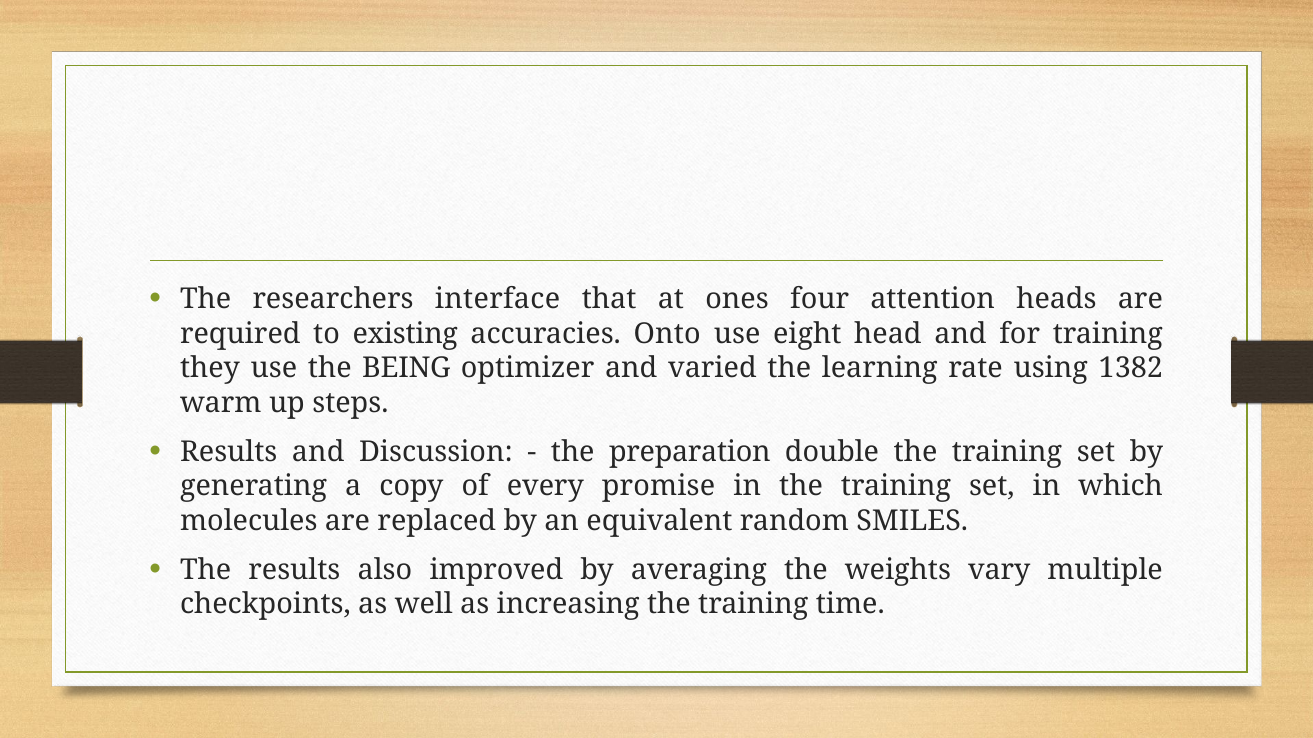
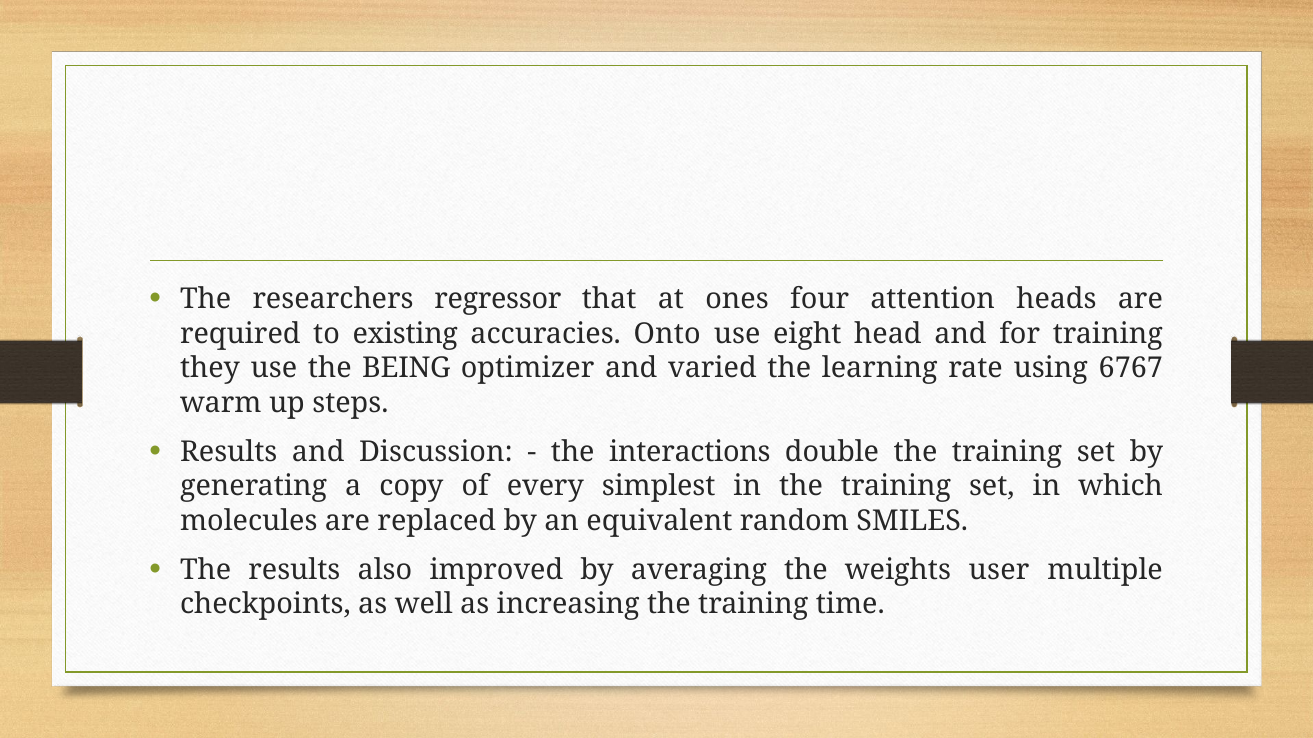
interface: interface -> regressor
1382: 1382 -> 6767
preparation: preparation -> interactions
promise: promise -> simplest
vary: vary -> user
